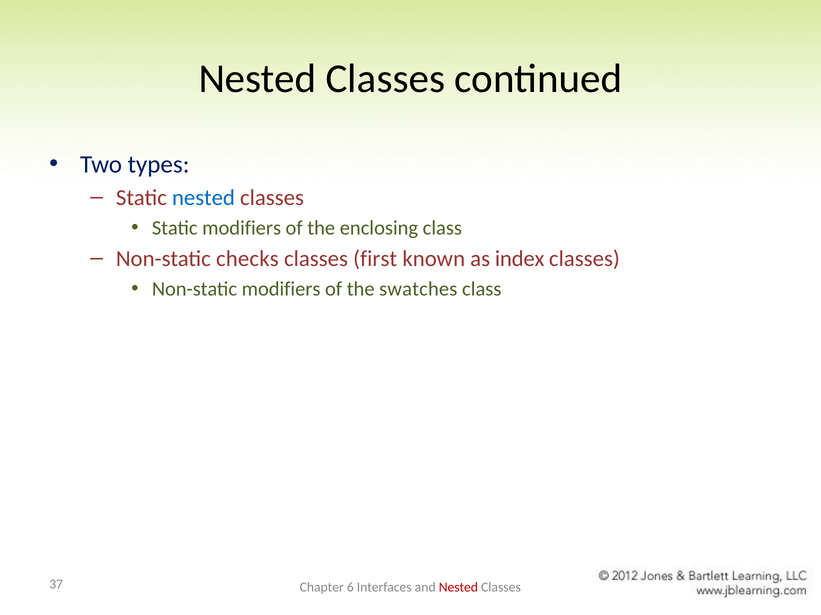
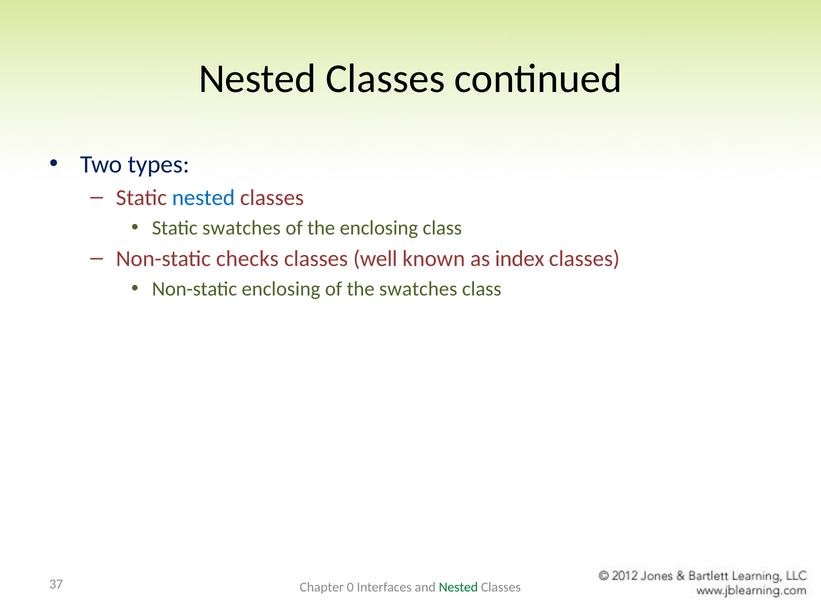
Static modifiers: modifiers -> swatches
first: first -> well
Non-static modifiers: modifiers -> enclosing
6: 6 -> 0
Nested at (458, 588) colour: red -> green
